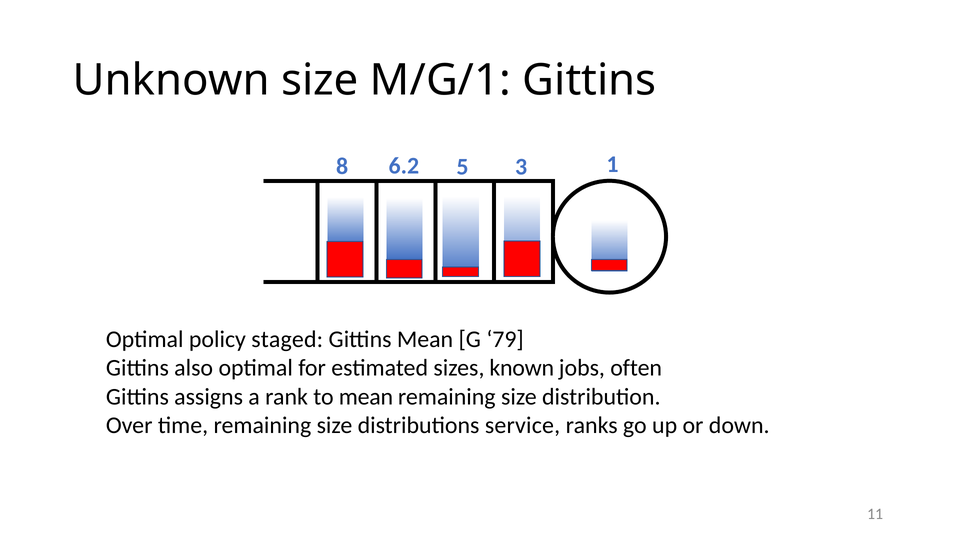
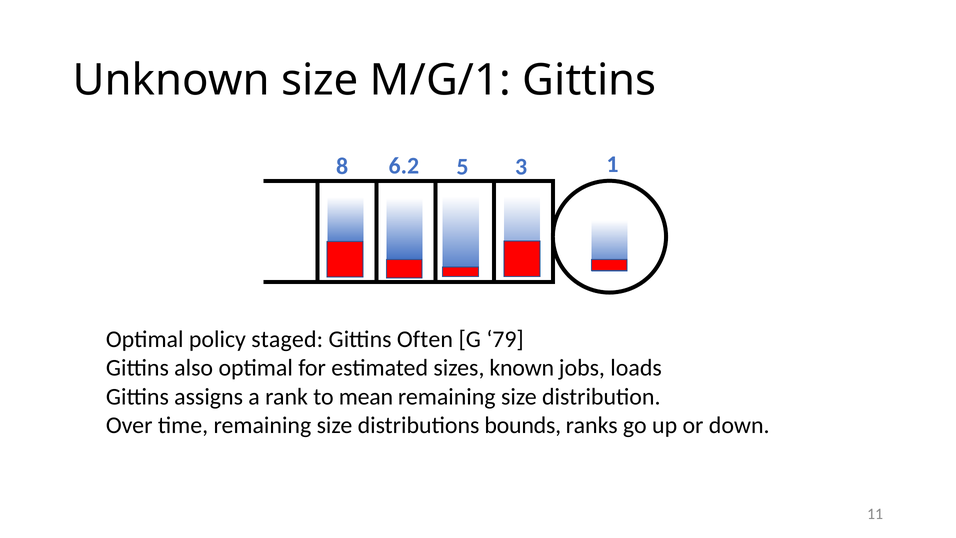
Gittins Mean: Mean -> Often
often: often -> loads
service: service -> bounds
